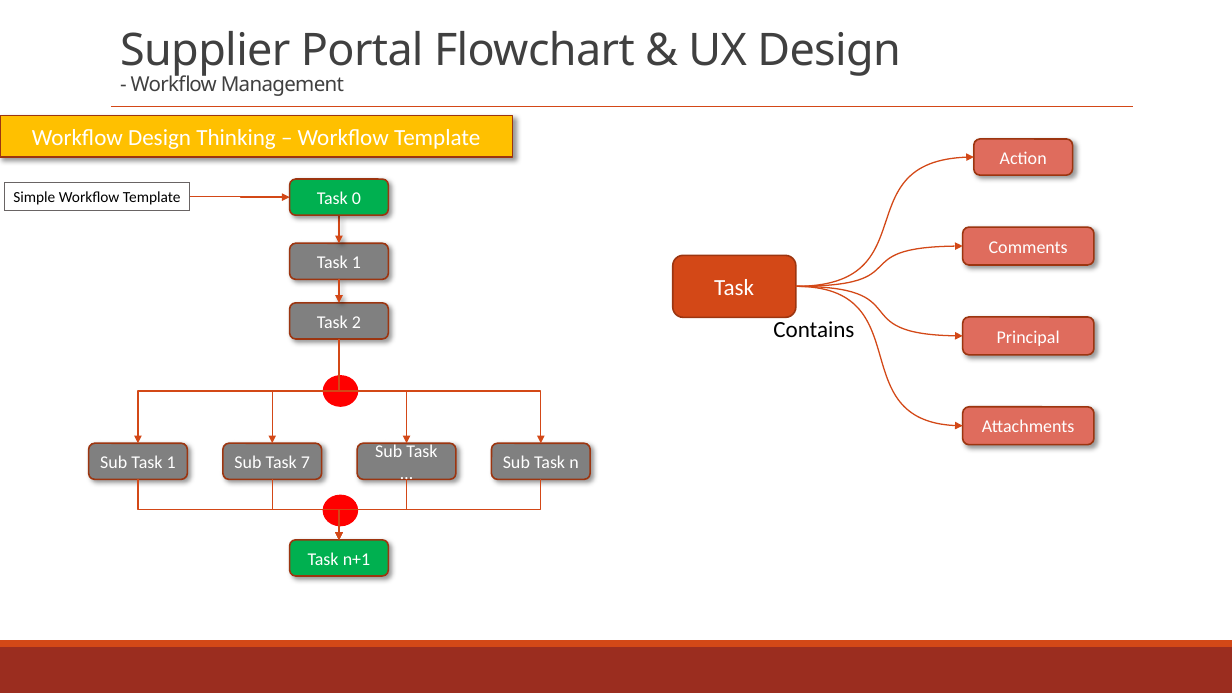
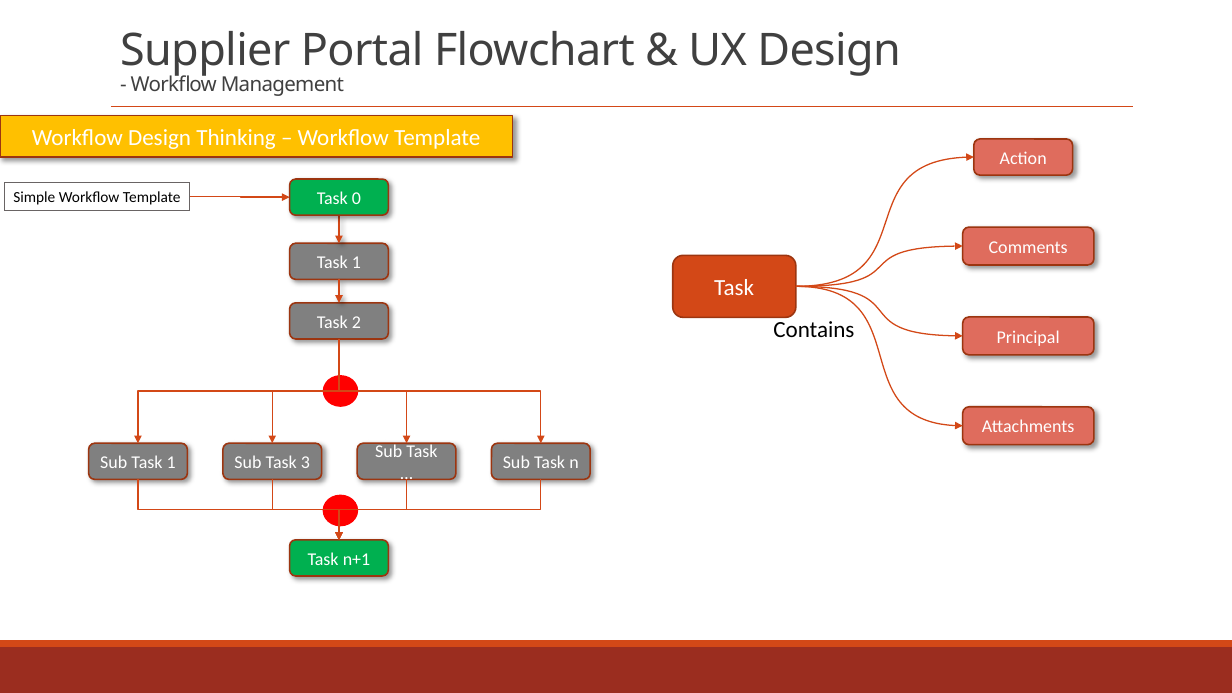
7: 7 -> 3
